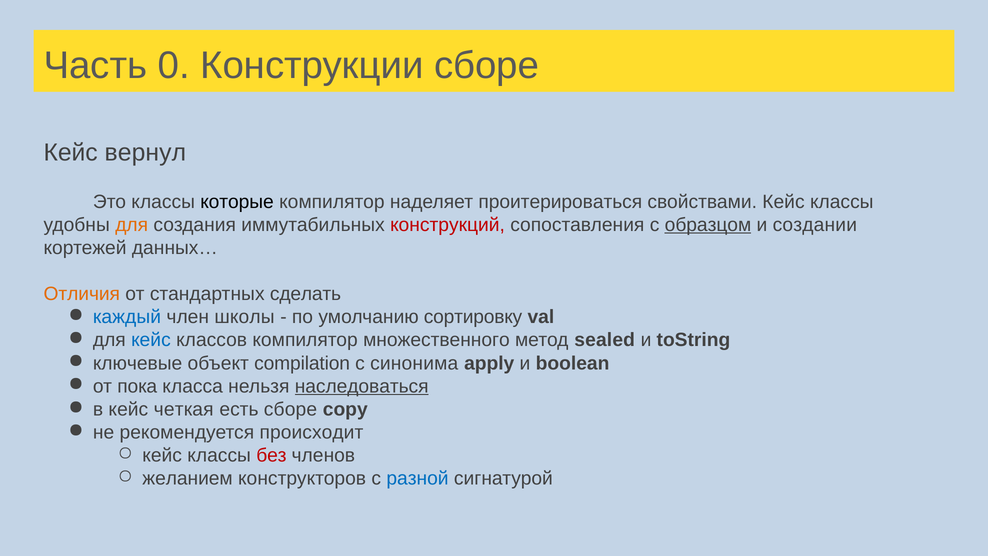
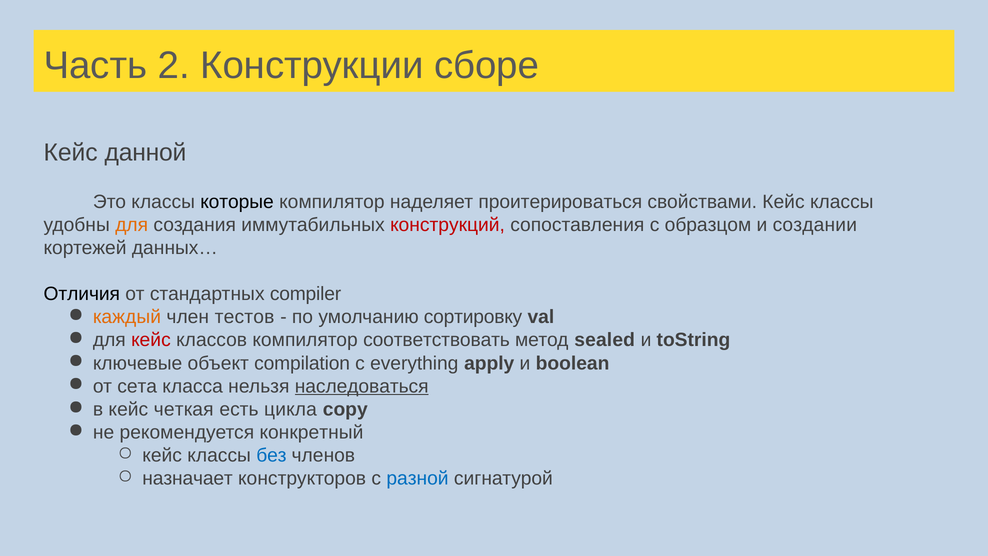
0: 0 -> 2
вернул: вернул -> данной
образцом underline: present -> none
Отличия colour: orange -> black
сделать: сделать -> compiler
каждый colour: blue -> orange
школы: школы -> тестов
кейс at (151, 340) colour: blue -> red
множественного: множественного -> соответствовать
синонима: синонима -> everything
пока: пока -> сета
есть сборе: сборе -> цикла
происходит: происходит -> конкретный
без colour: red -> blue
желанием: желанием -> назначает
